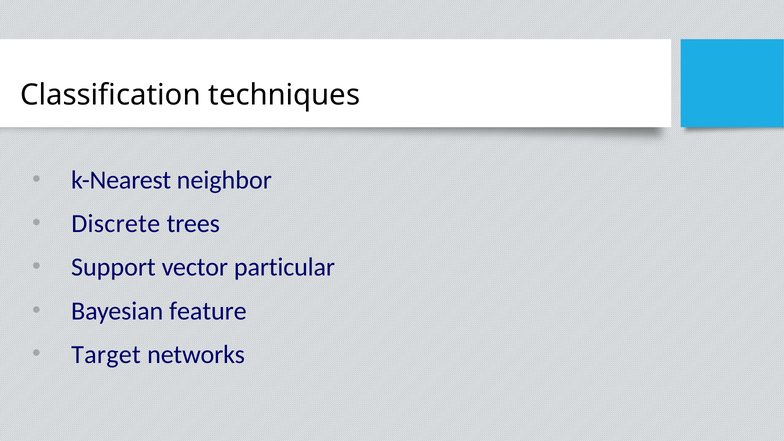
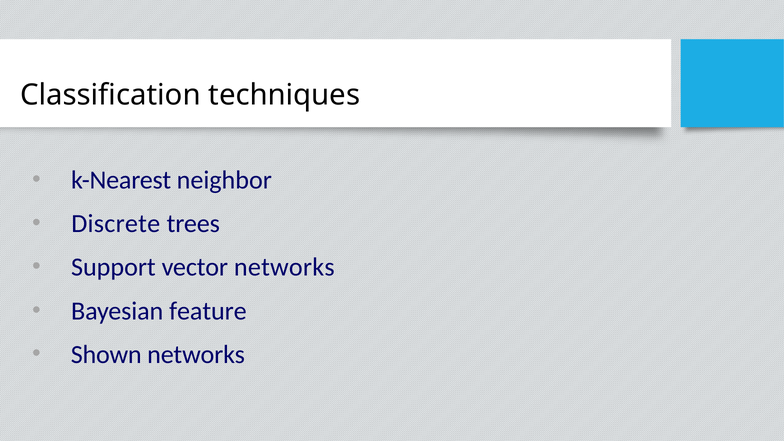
vector particular: particular -> networks
Target: Target -> Shown
